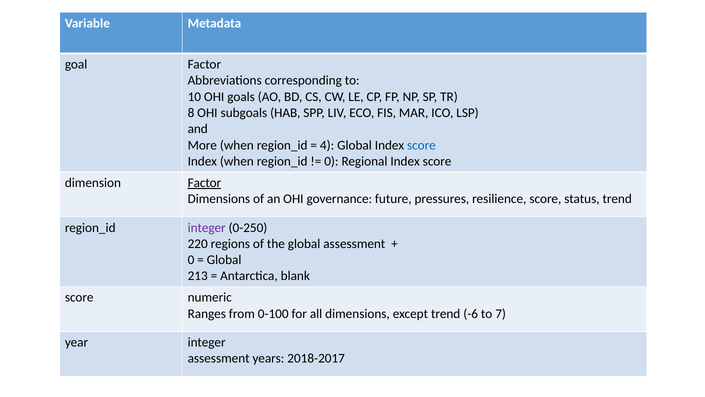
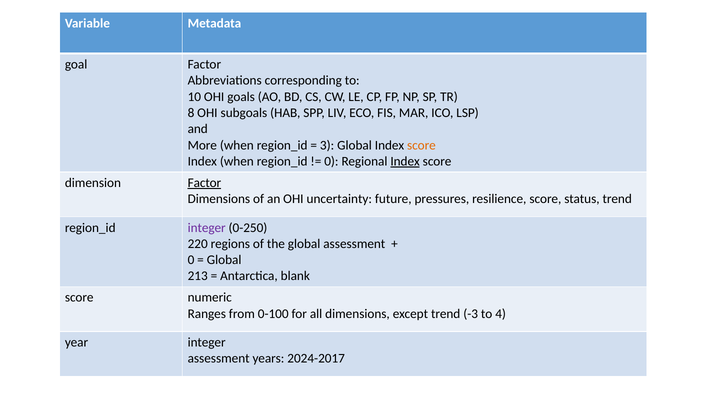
4: 4 -> 3
score at (421, 145) colour: blue -> orange
Index at (405, 161) underline: none -> present
governance: governance -> uncertainty
-6: -6 -> -3
7: 7 -> 4
2018-2017: 2018-2017 -> 2024-2017
